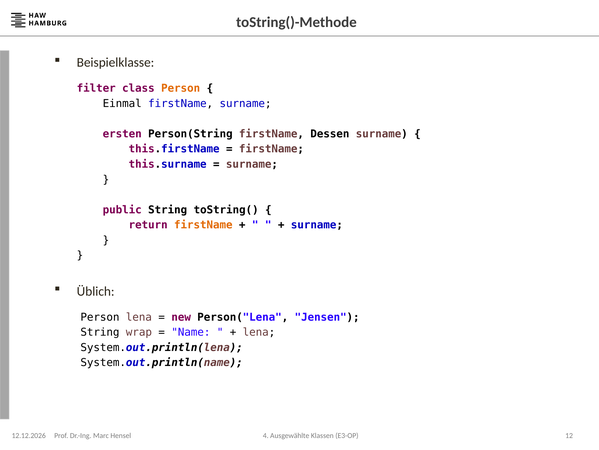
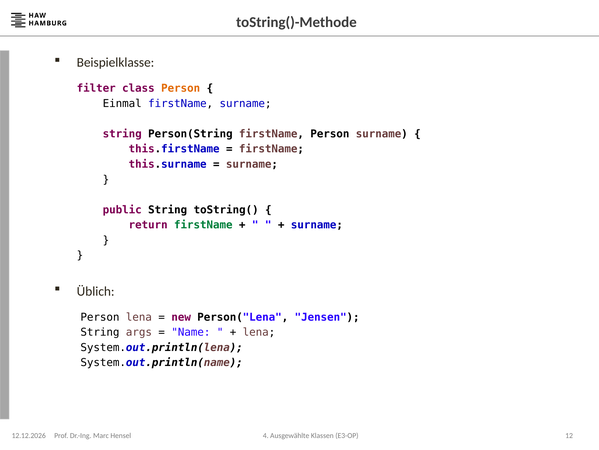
ersten at (122, 134): ersten -> string
firstName Dessen: Dessen -> Person
firstName at (203, 225) colour: orange -> green
wrap: wrap -> args
